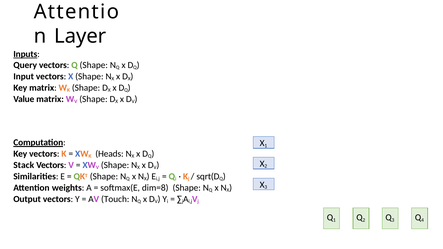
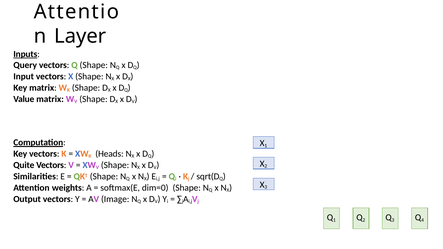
Stack: Stack -> Quite
dim=8: dim=8 -> dim=0
Touch: Touch -> Image
